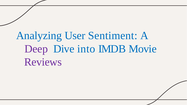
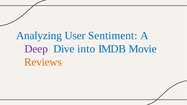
Reviews colour: purple -> orange
